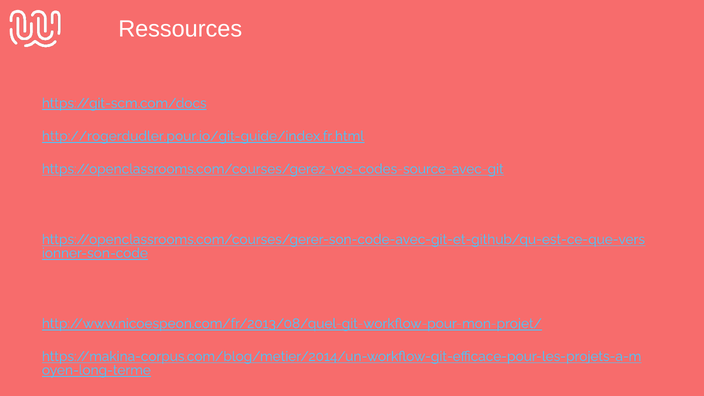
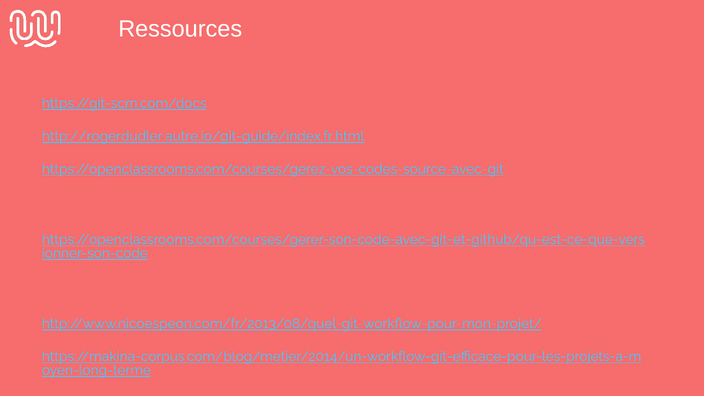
http://rogerdudler.pour.io/git-guide/index.fr.html: http://rogerdudler.pour.io/git-guide/index.fr.html -> http://rogerdudler.autre.io/git-guide/index.fr.html
